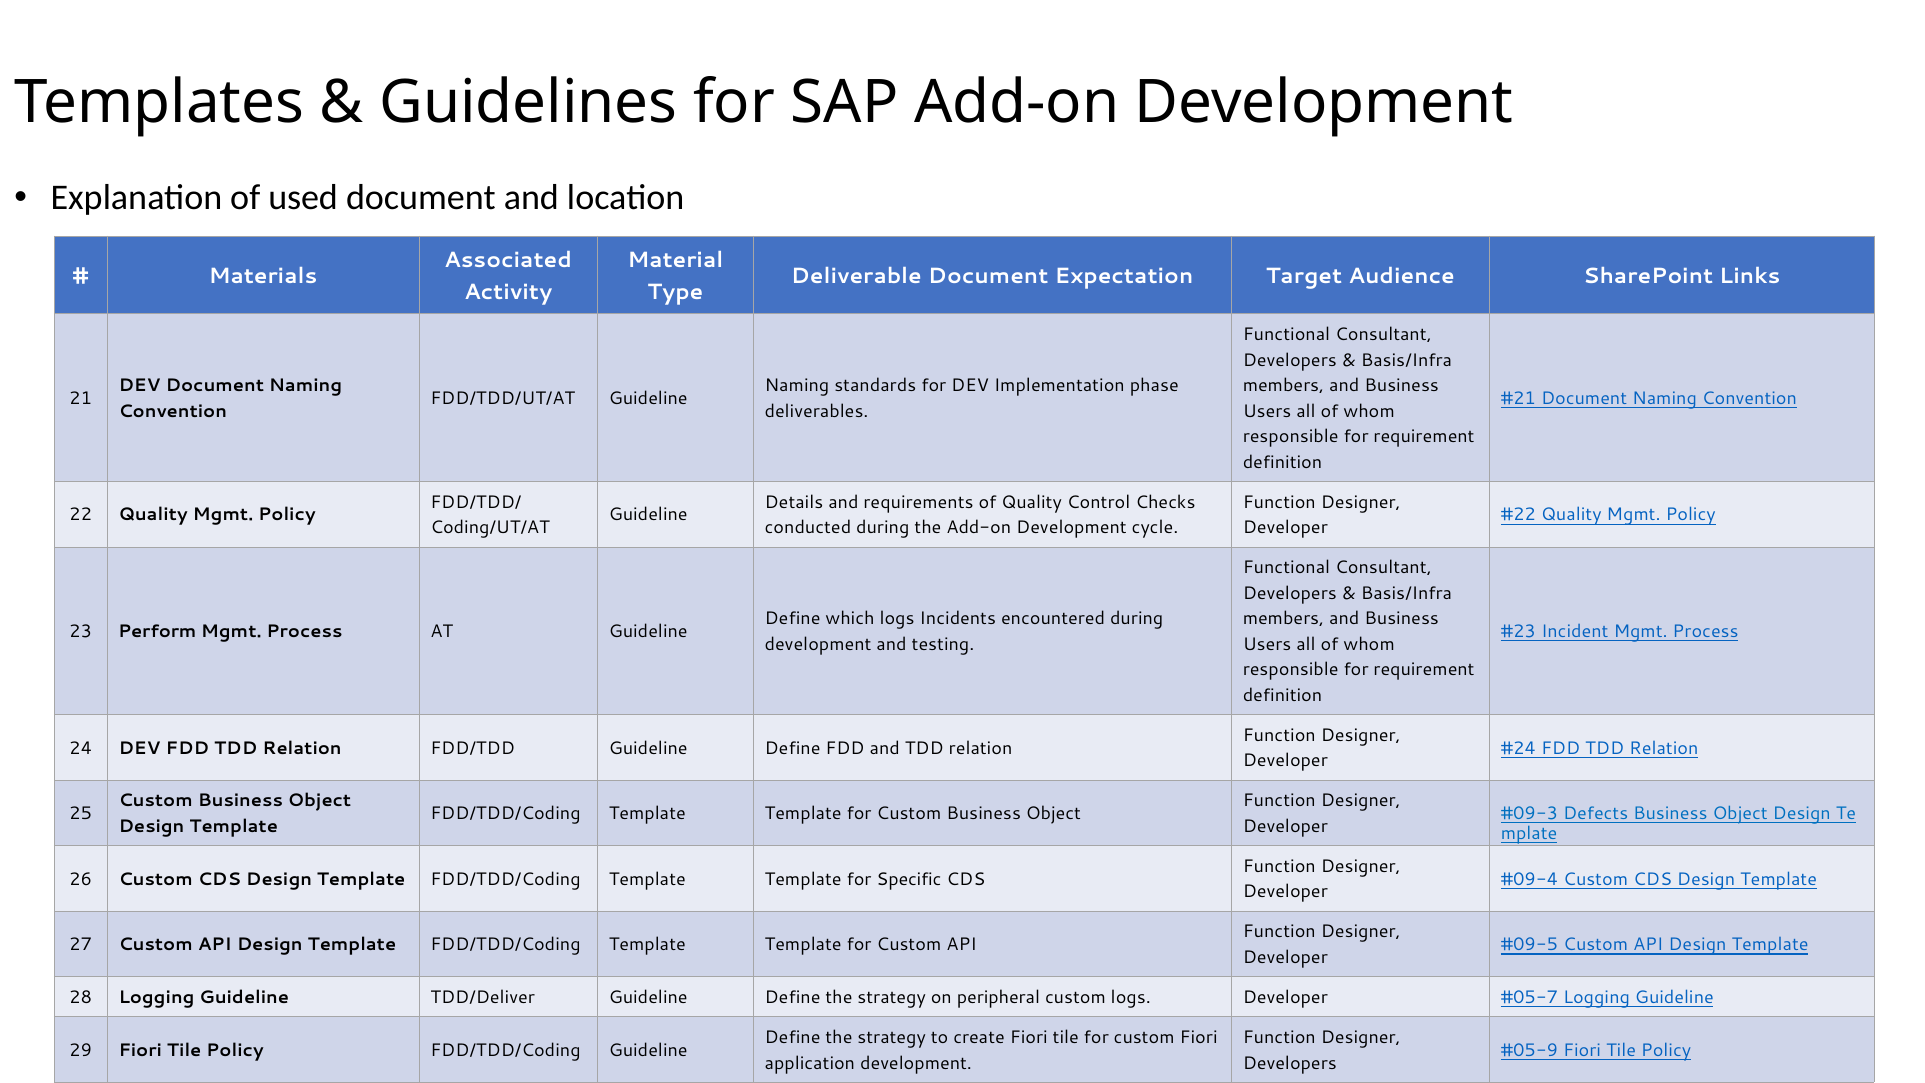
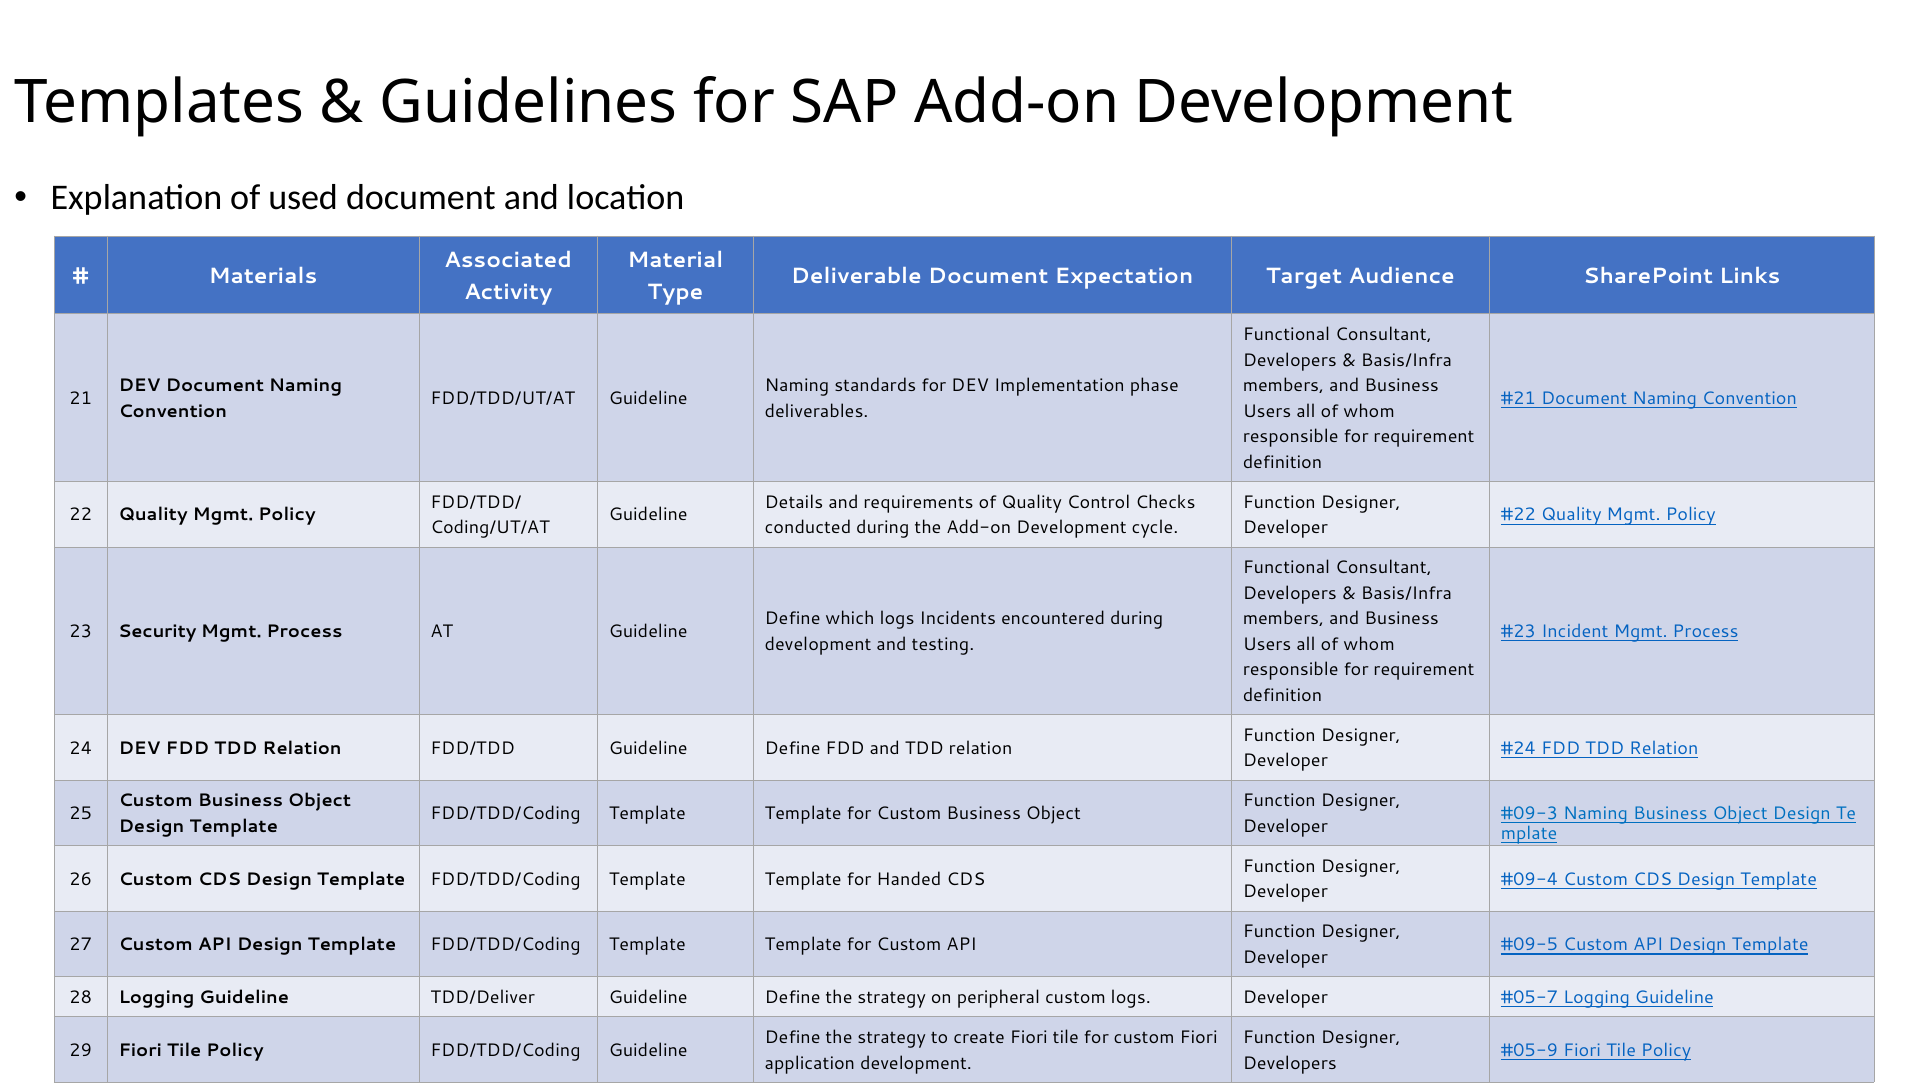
Perform: Perform -> Security
Defects at (1596, 814): Defects -> Naming
Specific: Specific -> Handed
